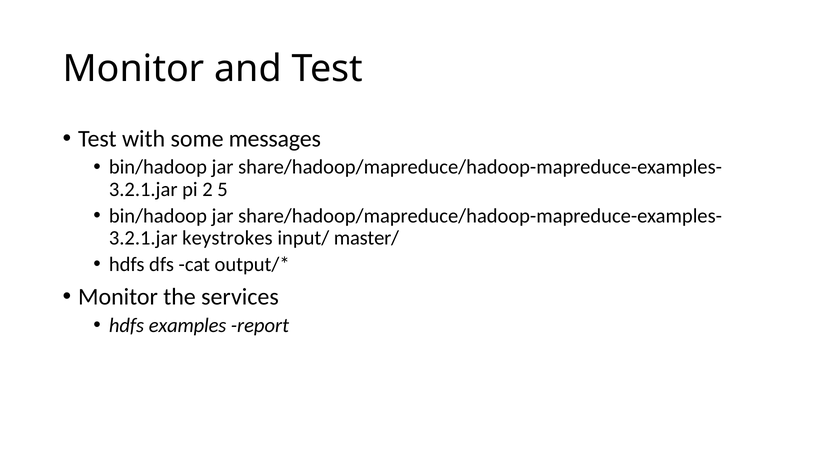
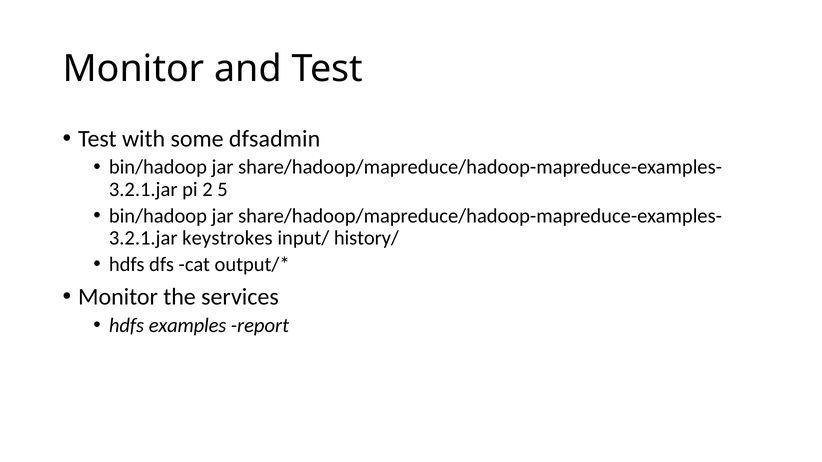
messages: messages -> dfsadmin
master/: master/ -> history/
